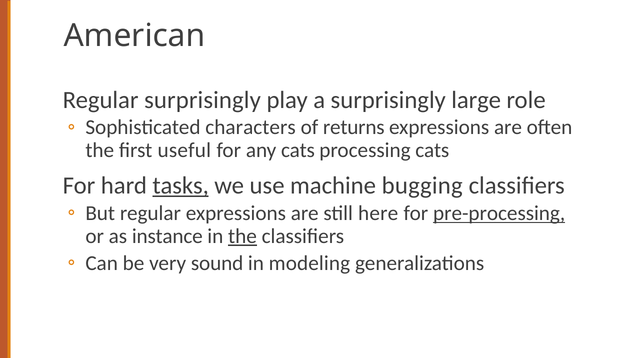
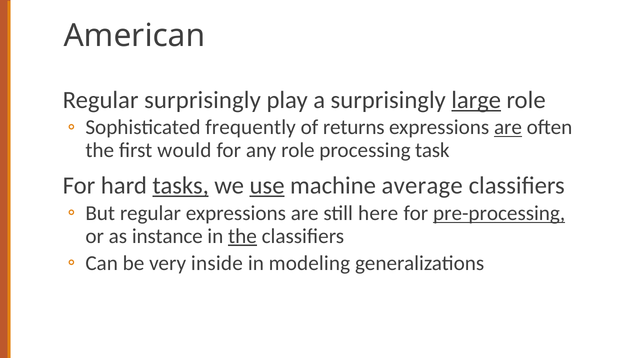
large underline: none -> present
characters: characters -> frequently
are at (508, 127) underline: none -> present
useful: useful -> would
any cats: cats -> role
processing cats: cats -> task
use underline: none -> present
bugging: bugging -> average
sound: sound -> inside
